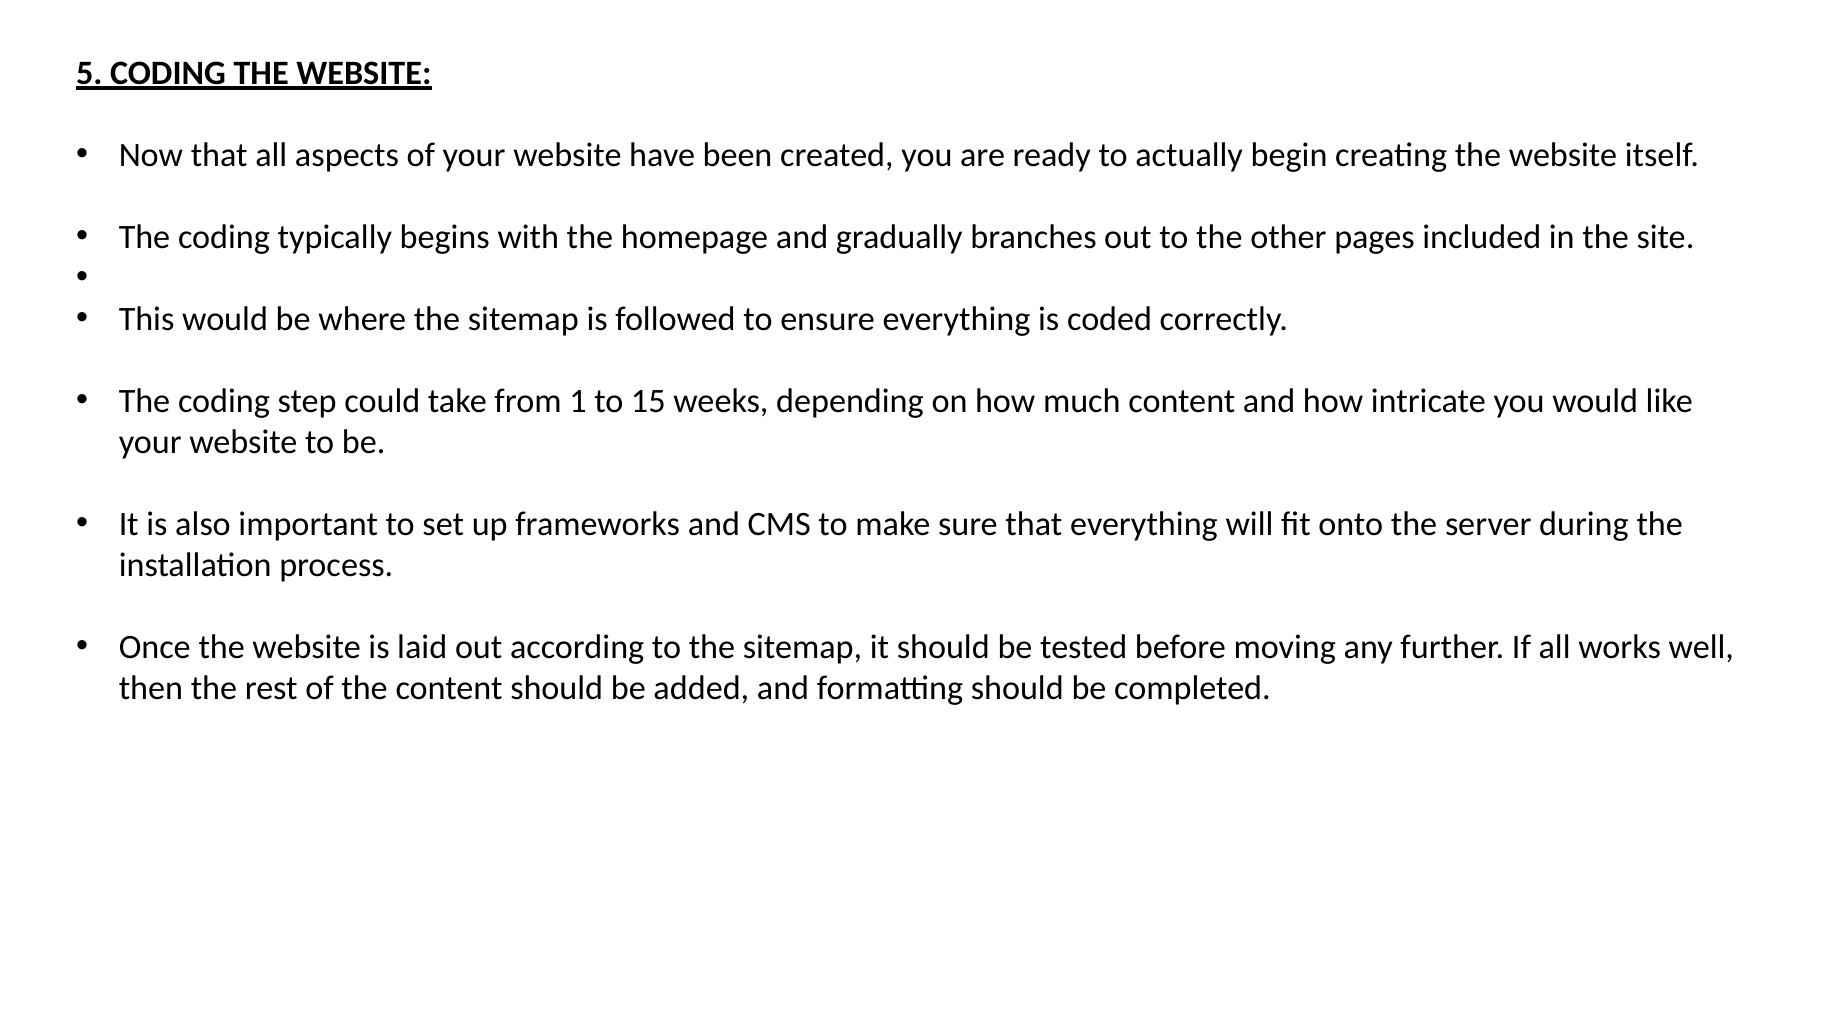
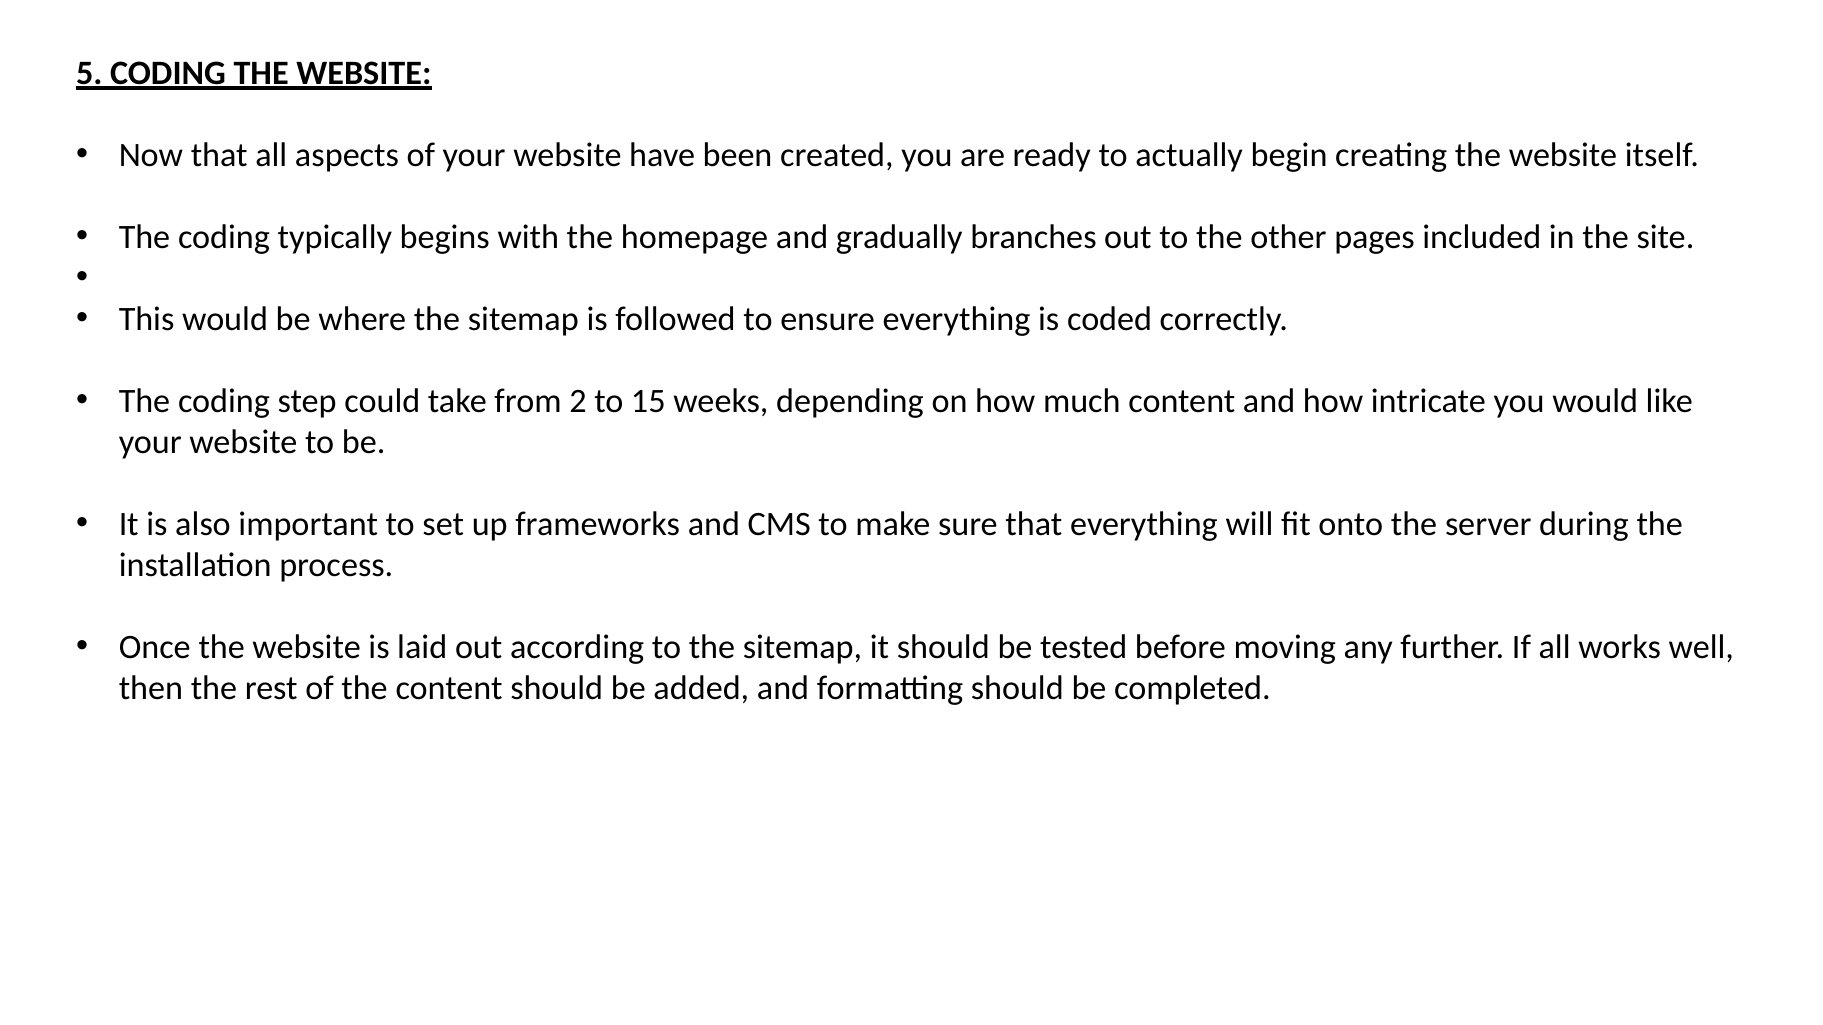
1: 1 -> 2
